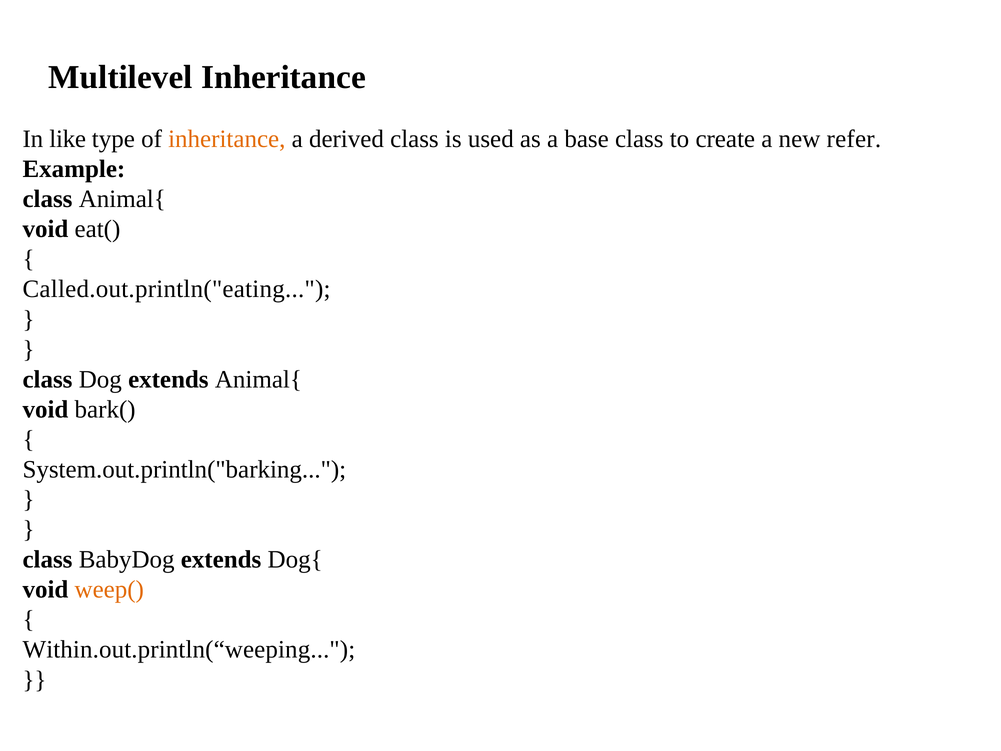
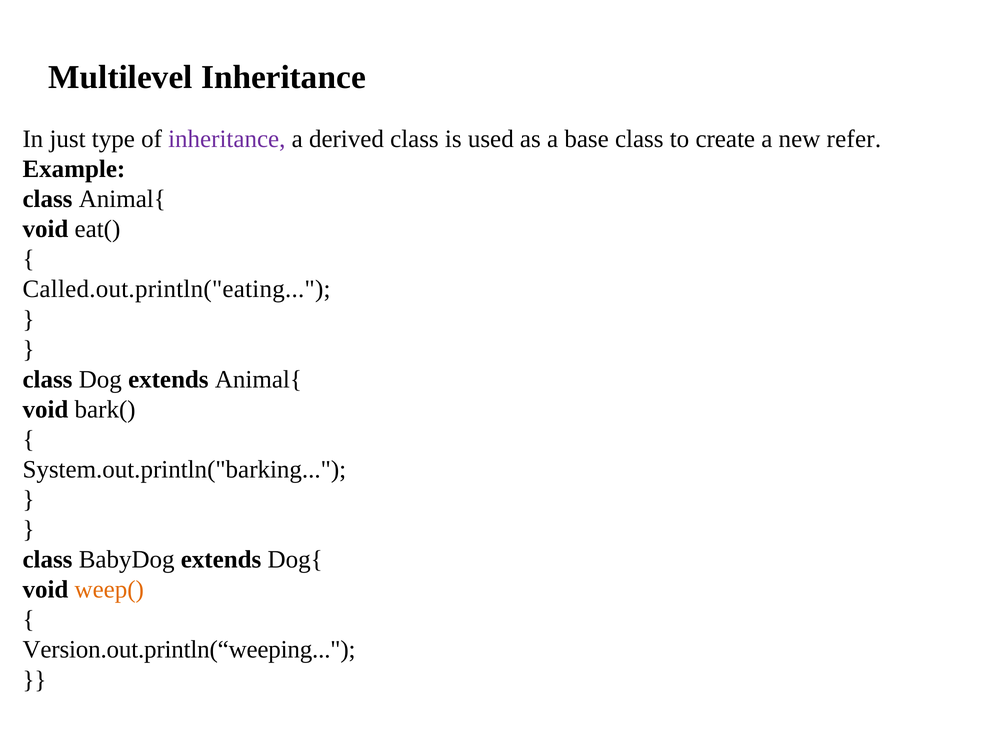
like: like -> just
inheritance at (227, 139) colour: orange -> purple
Within.out.println(“weeping: Within.out.println(“weeping -> Version.out.println(“weeping
